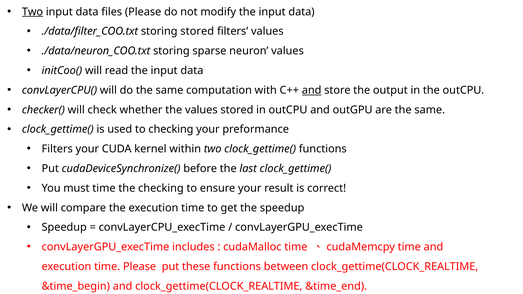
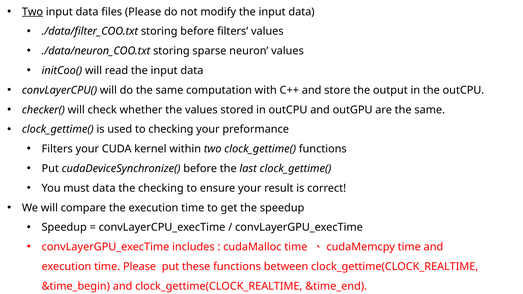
storing stored: stored -> before
and at (312, 90) underline: present -> none
must time: time -> data
